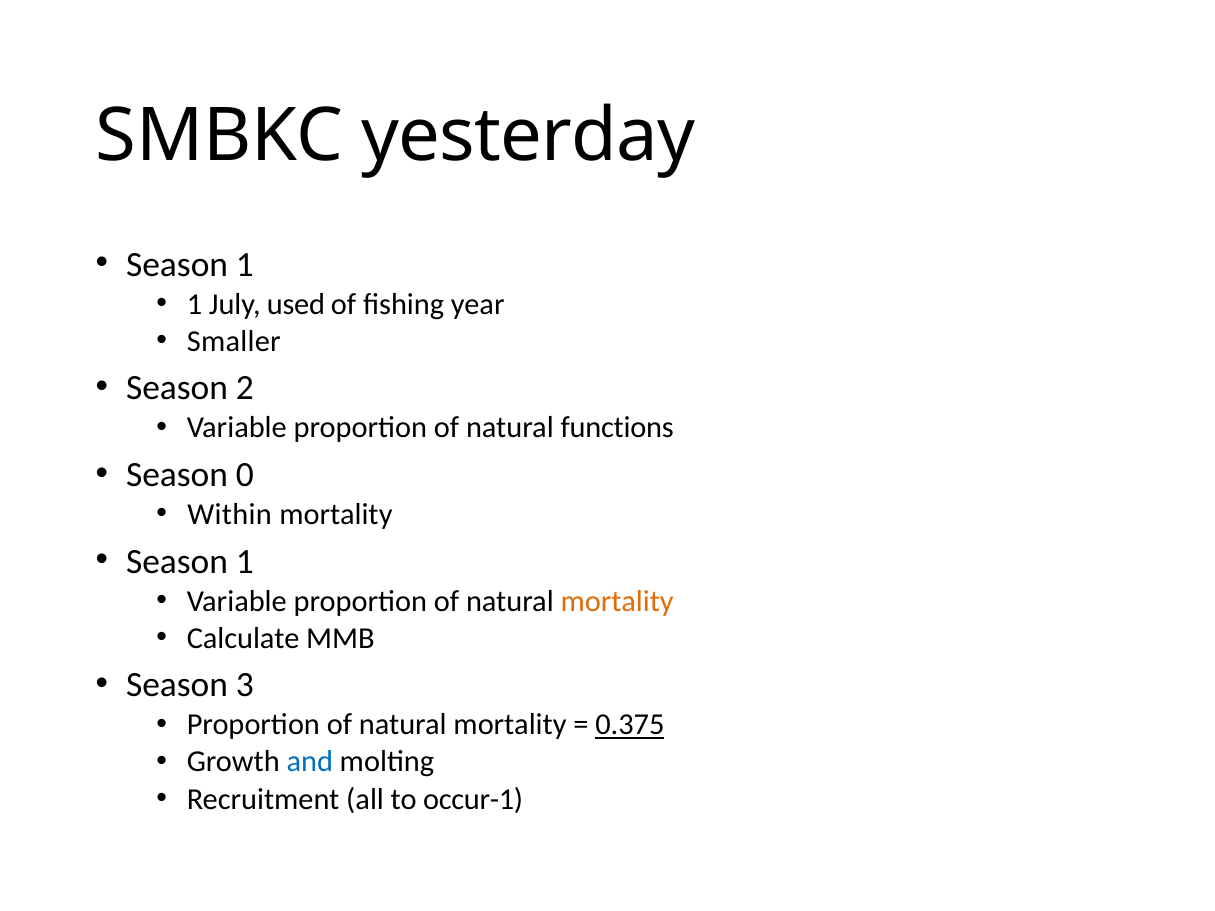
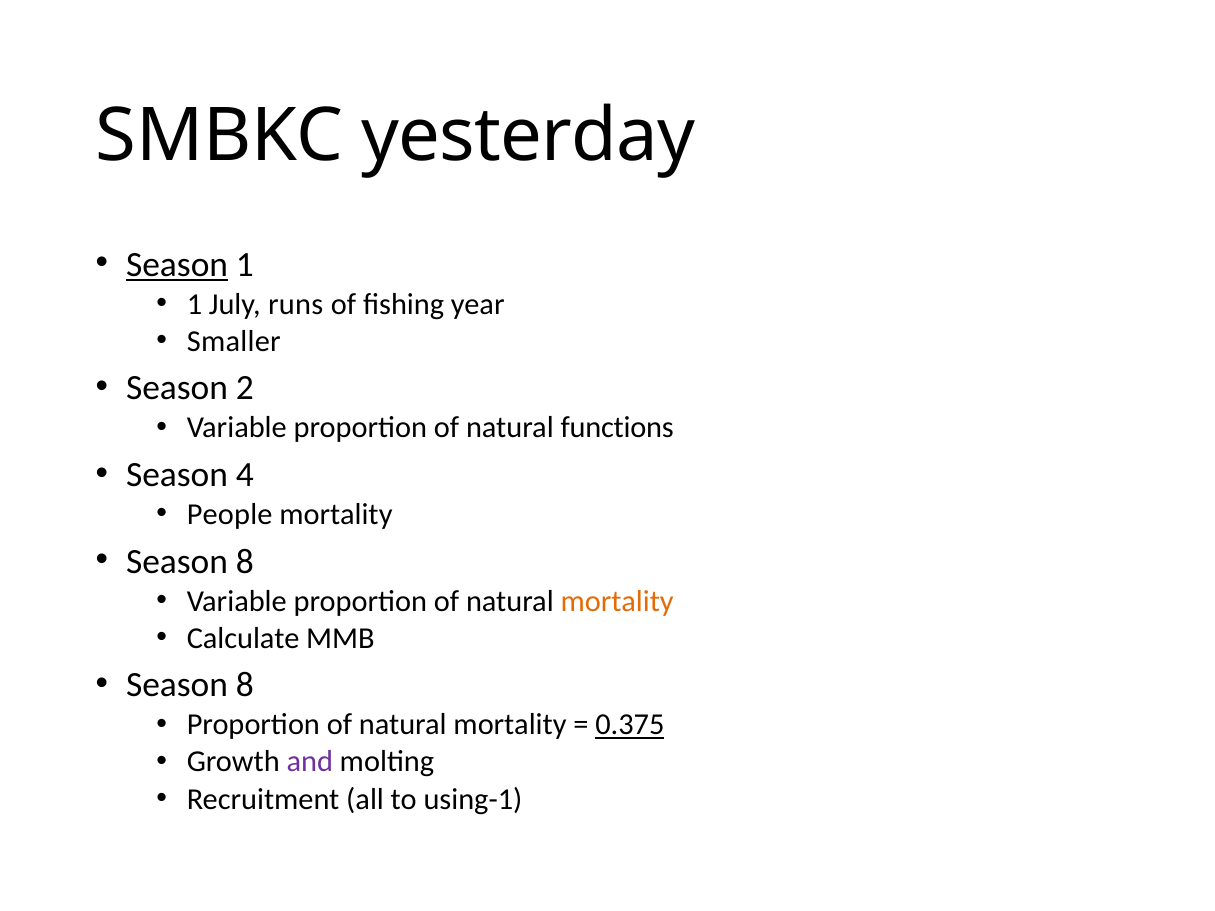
Season at (177, 264) underline: none -> present
used: used -> runs
0: 0 -> 4
Within: Within -> People
1 at (245, 562): 1 -> 8
3 at (245, 685): 3 -> 8
and colour: blue -> purple
occur-1: occur-1 -> using-1
